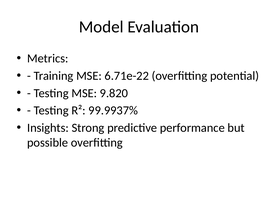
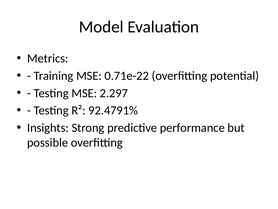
6.71e-22: 6.71e-22 -> 0.71e-22
9.820: 9.820 -> 2.297
99.9937%: 99.9937% -> 92.4791%
